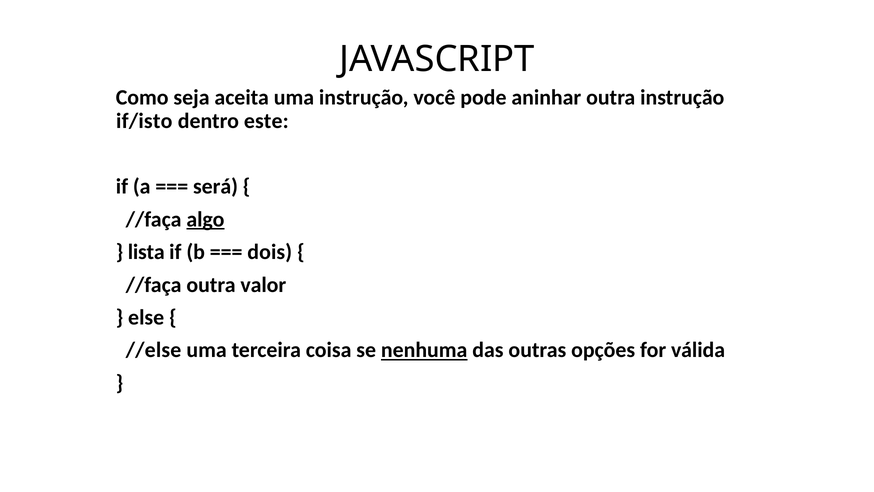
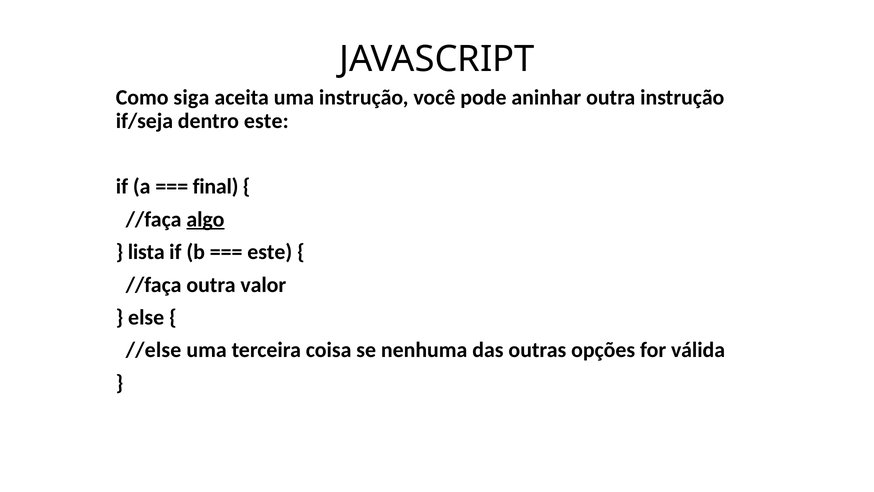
seja: seja -> siga
if/isto: if/isto -> if/seja
será: será -> final
dois at (270, 252): dois -> este
nenhuma underline: present -> none
